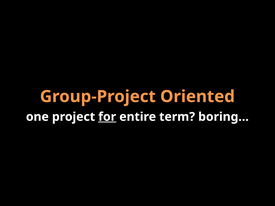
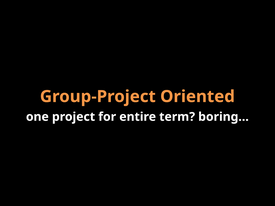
for underline: present -> none
